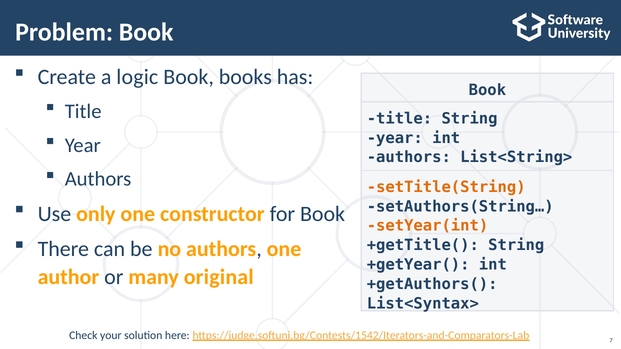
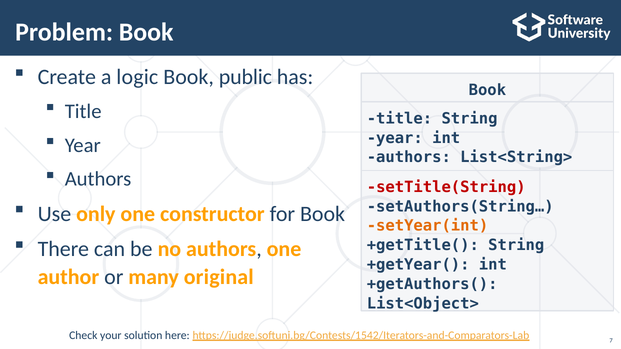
books: books -> public
setTitle(String colour: orange -> red
List<Syntax>: List<Syntax> -> List<Object>
